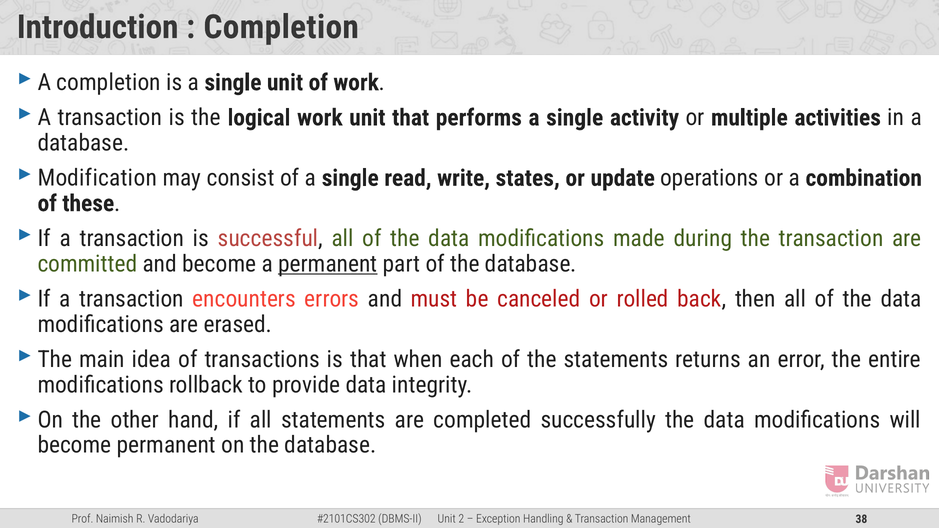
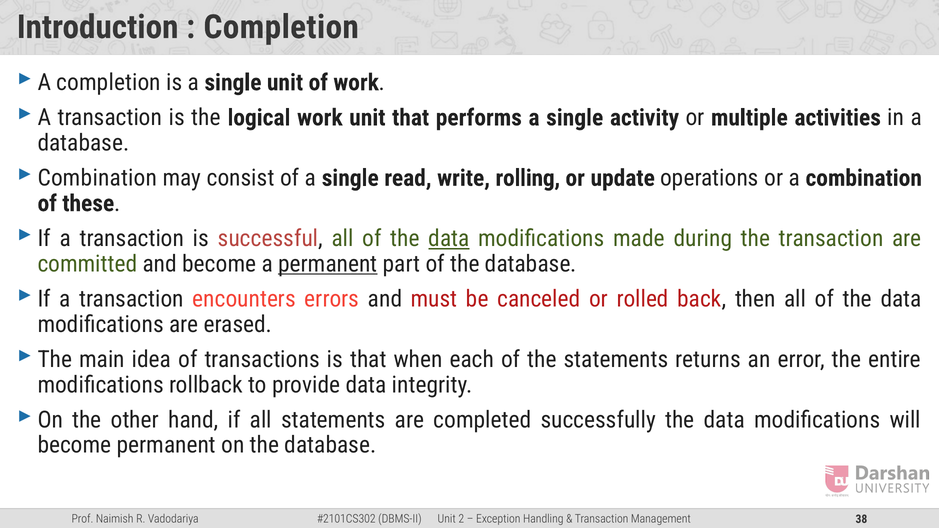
Modification at (97, 178): Modification -> Combination
states: states -> rolling
data at (449, 239) underline: none -> present
